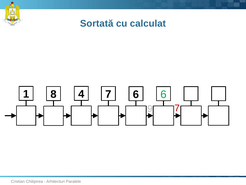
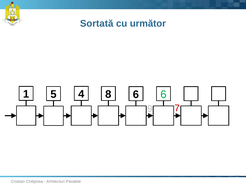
calculat: calculat -> următor
8: 8 -> 5
4 7: 7 -> 8
